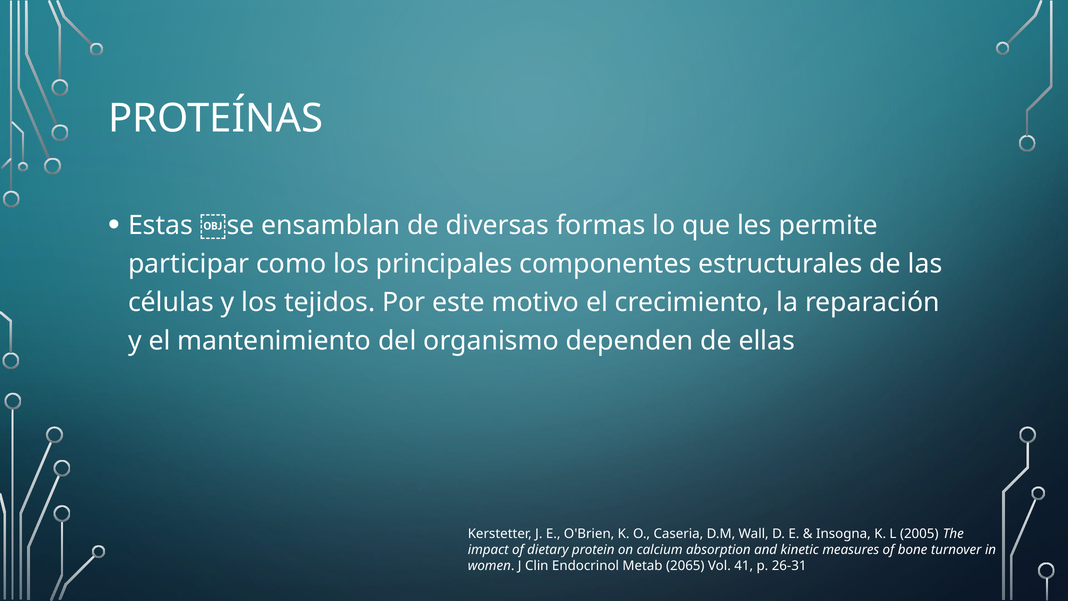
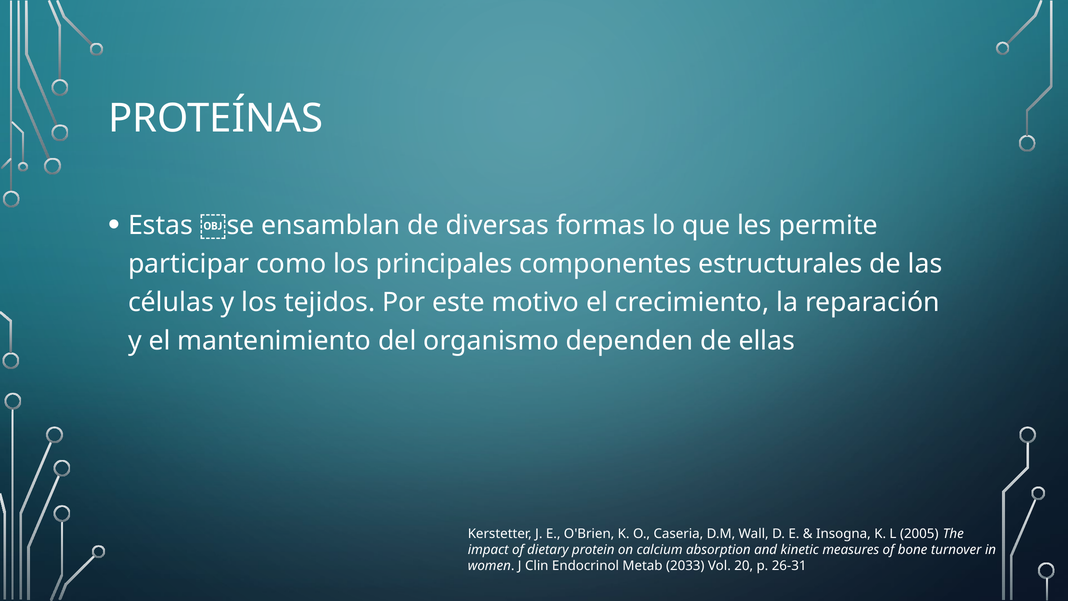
2065: 2065 -> 2033
41: 41 -> 20
